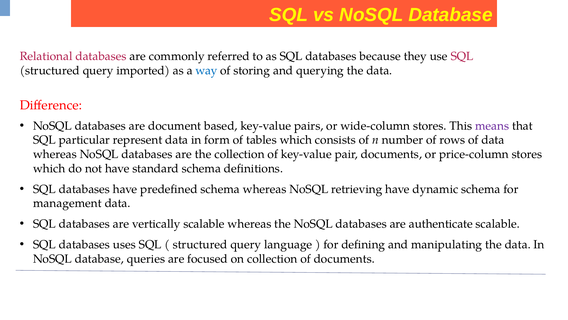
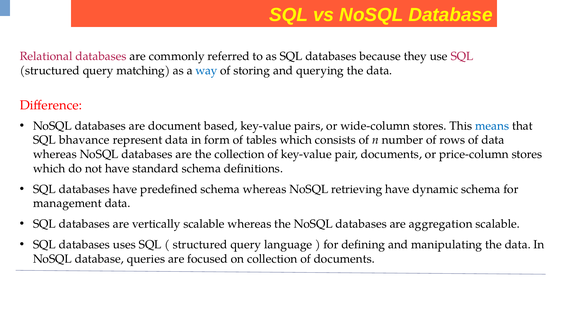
imported: imported -> matching
means colour: purple -> blue
particular: particular -> bhavance
authenticate: authenticate -> aggregation
